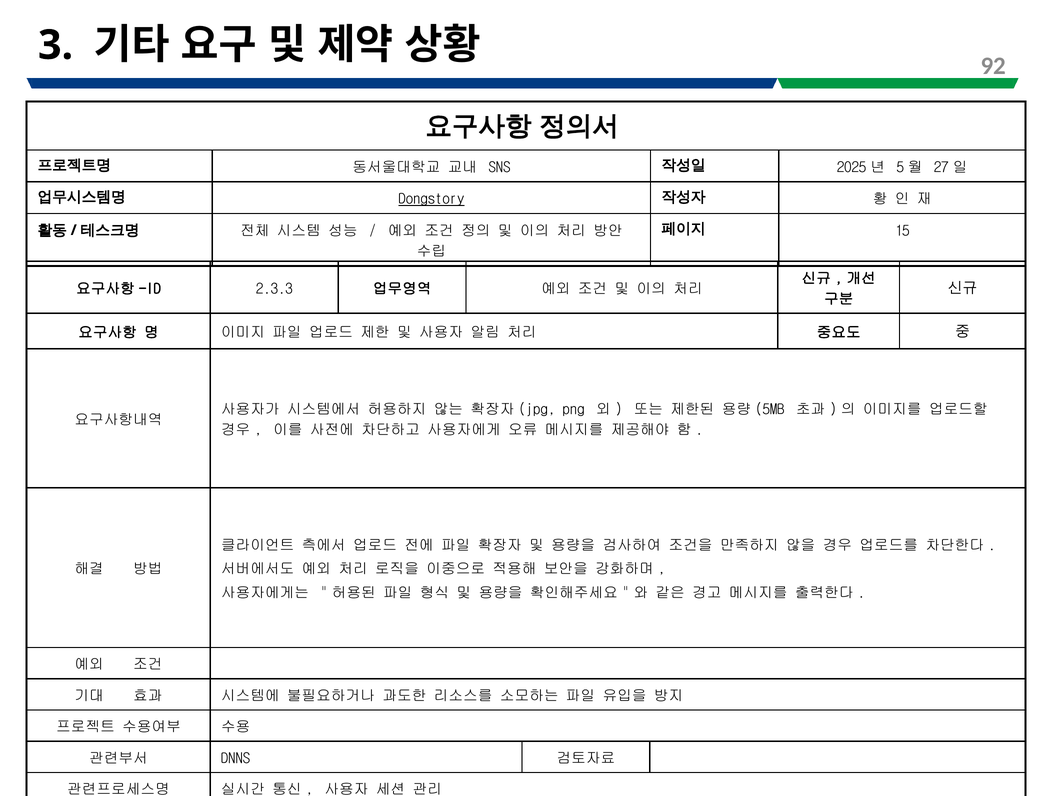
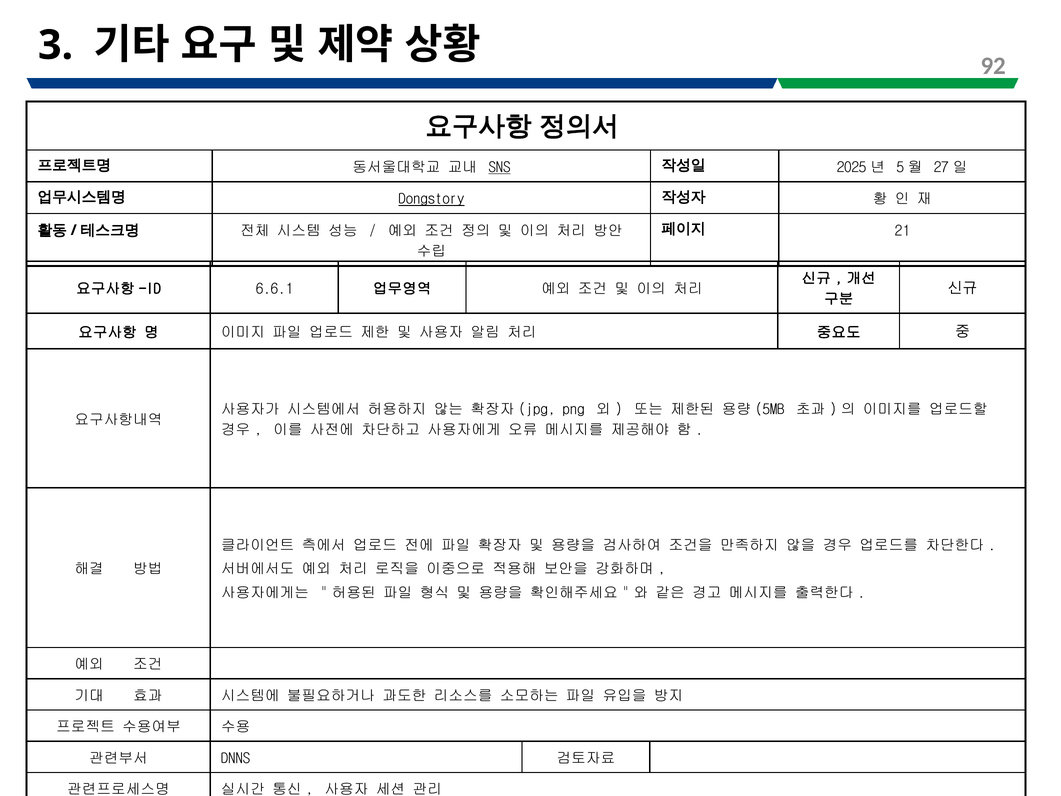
SNS underline: none -> present
15: 15 -> 21
2.3.3: 2.3.3 -> 6.6.1
